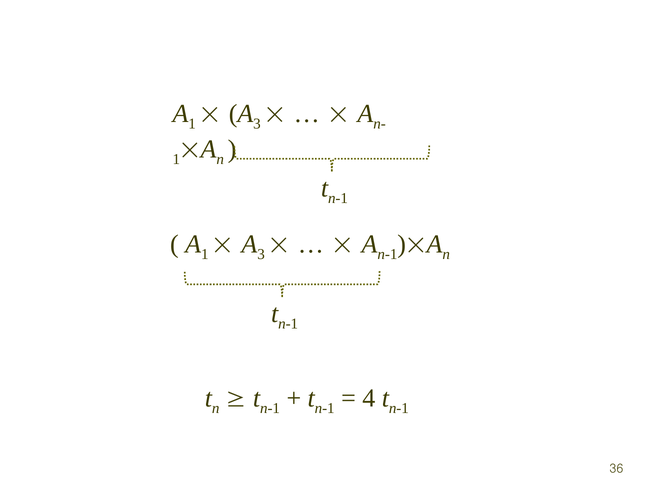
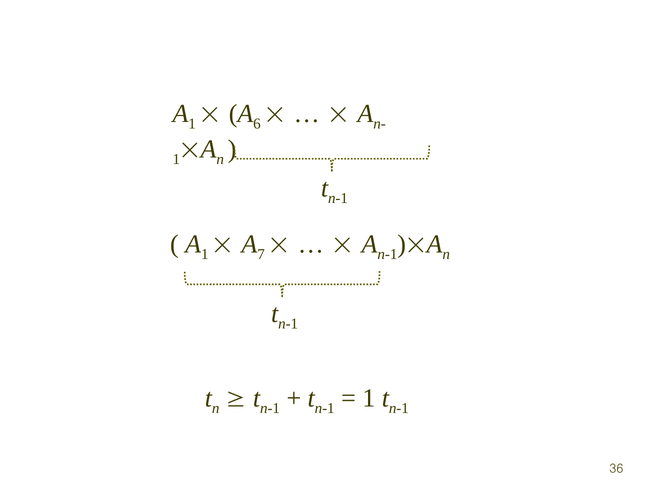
3 at (257, 124): 3 -> 6
3 at (261, 254): 3 -> 7
4 at (369, 398): 4 -> 1
